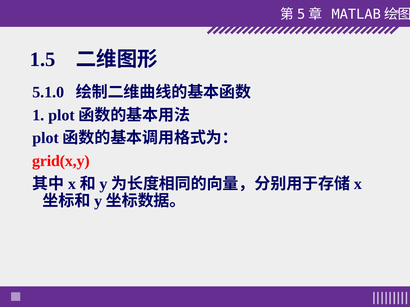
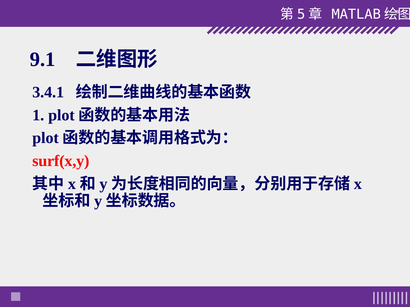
1.5: 1.5 -> 9.1
5.1.0: 5.1.0 -> 3.4.1
grid(x,y: grid(x,y -> surf(x,y
